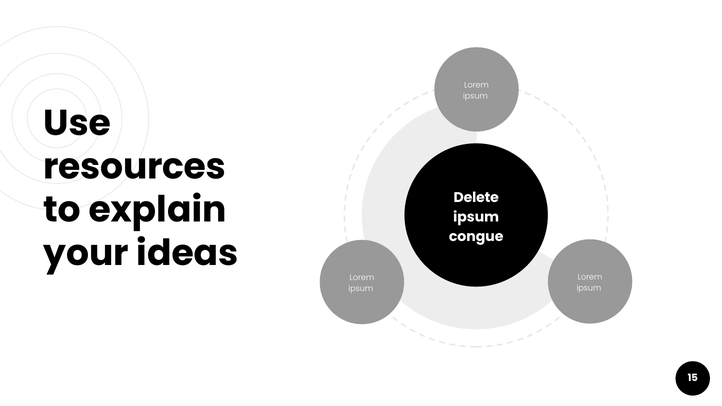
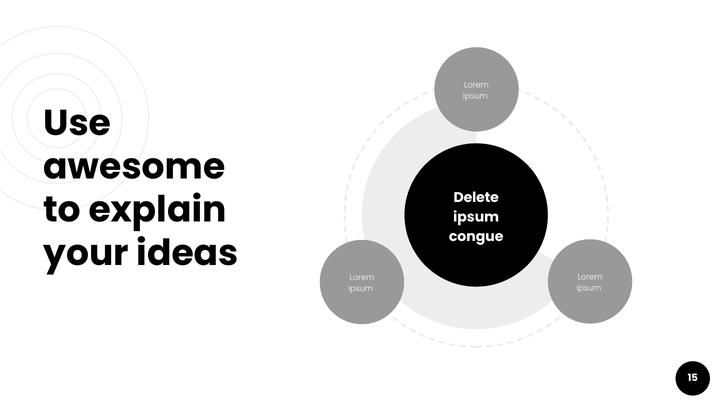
resources: resources -> awesome
